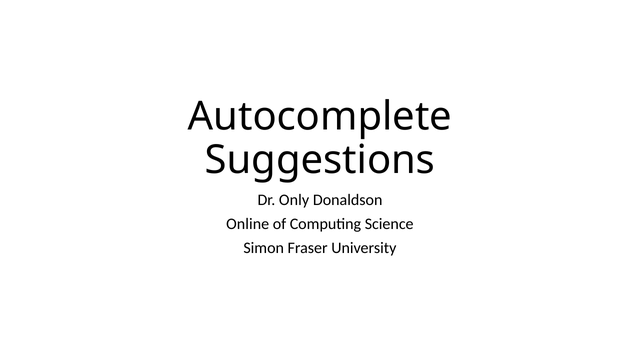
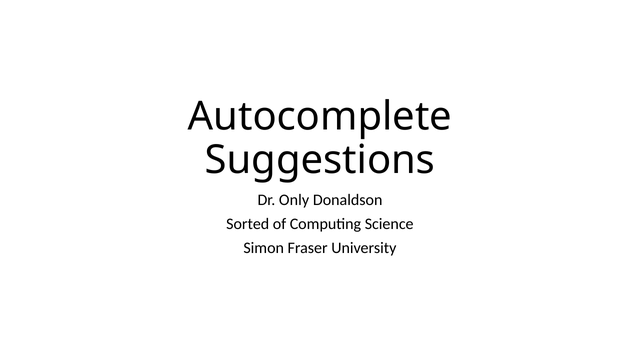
Online: Online -> Sorted
